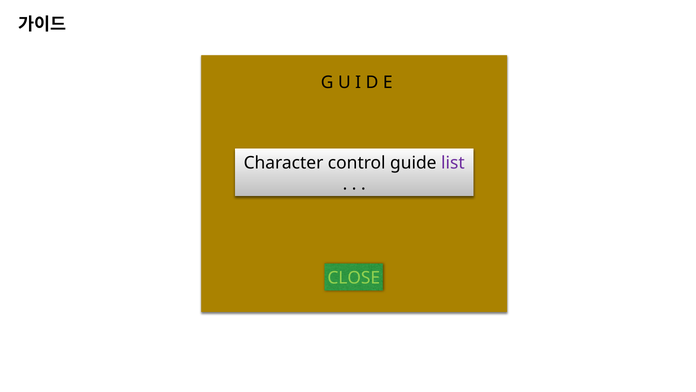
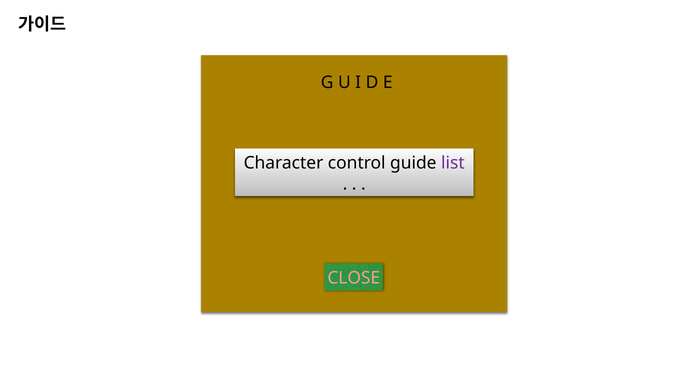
CLOSE colour: light green -> pink
